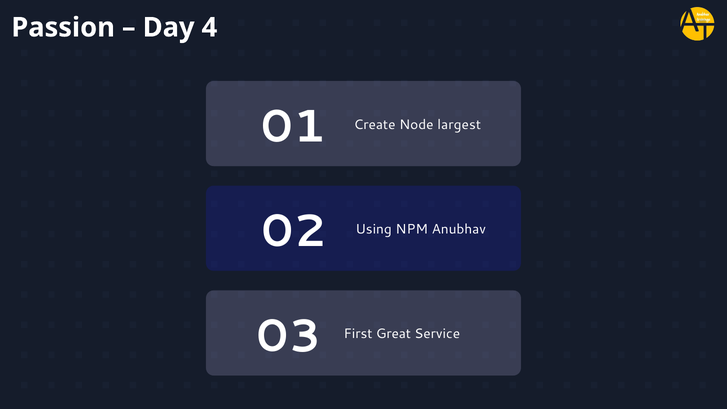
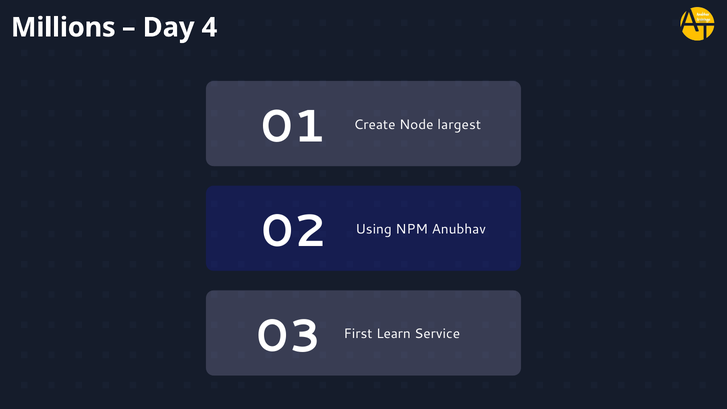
Passion: Passion -> Millions
Great: Great -> Learn
